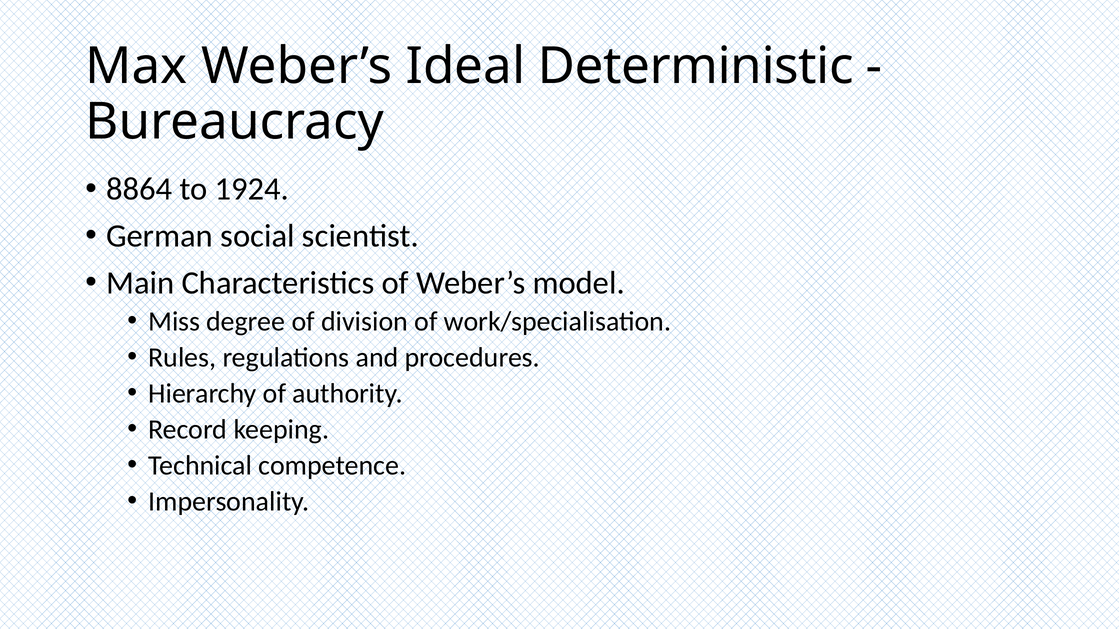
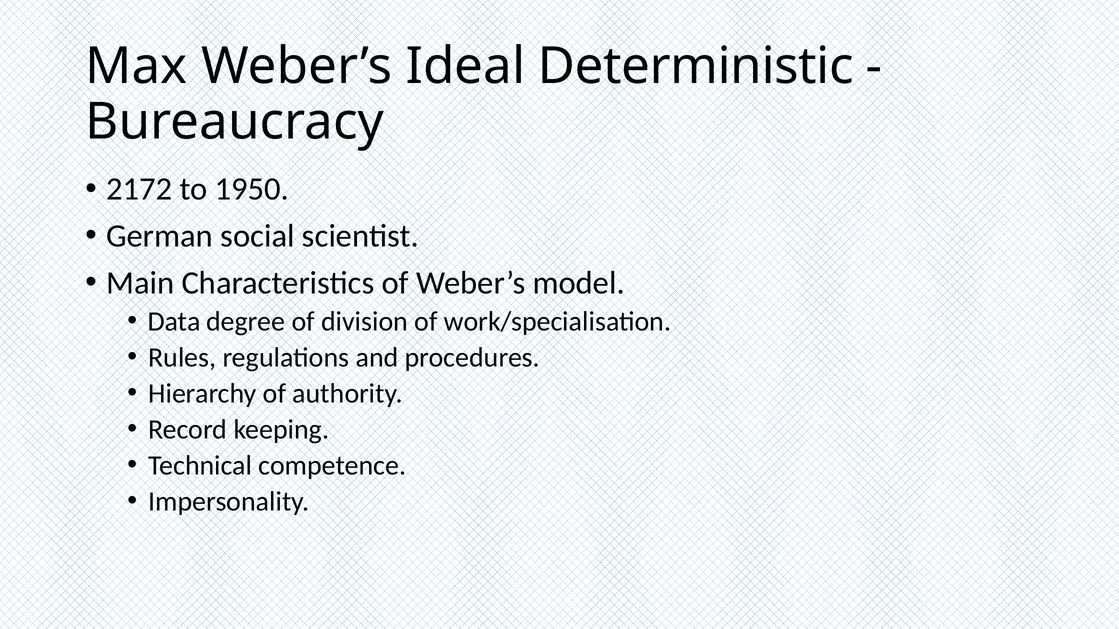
8864: 8864 -> 2172
1924: 1924 -> 1950
Miss: Miss -> Data
